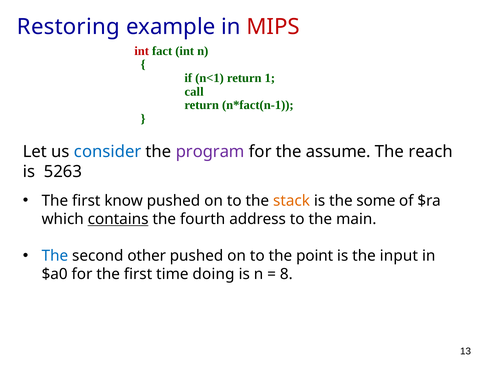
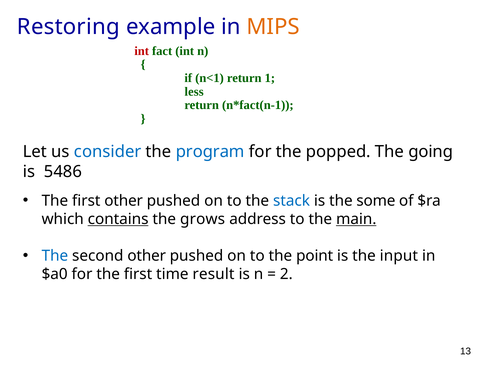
MIPS colour: red -> orange
call: call -> less
program colour: purple -> blue
assume: assume -> popped
reach: reach -> going
5263: 5263 -> 5486
first know: know -> other
stack colour: orange -> blue
fourth: fourth -> grows
main underline: none -> present
doing: doing -> result
8: 8 -> 2
